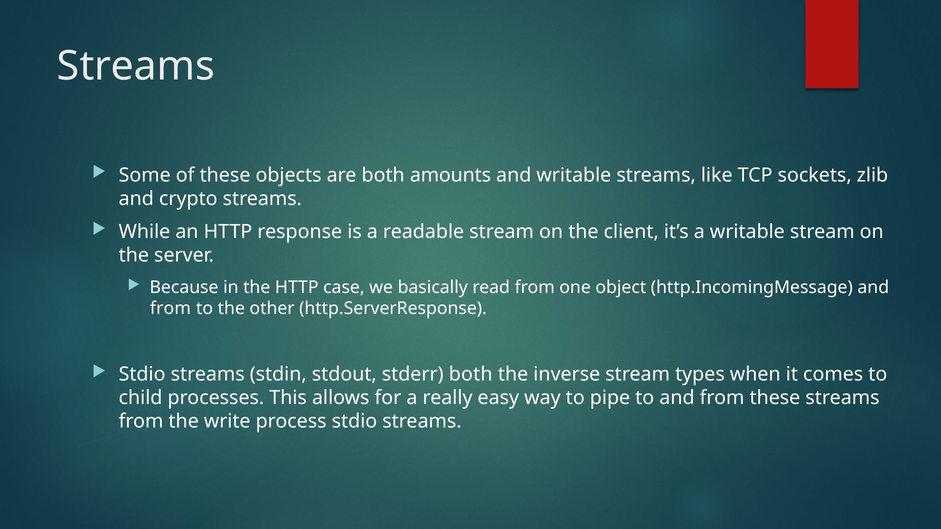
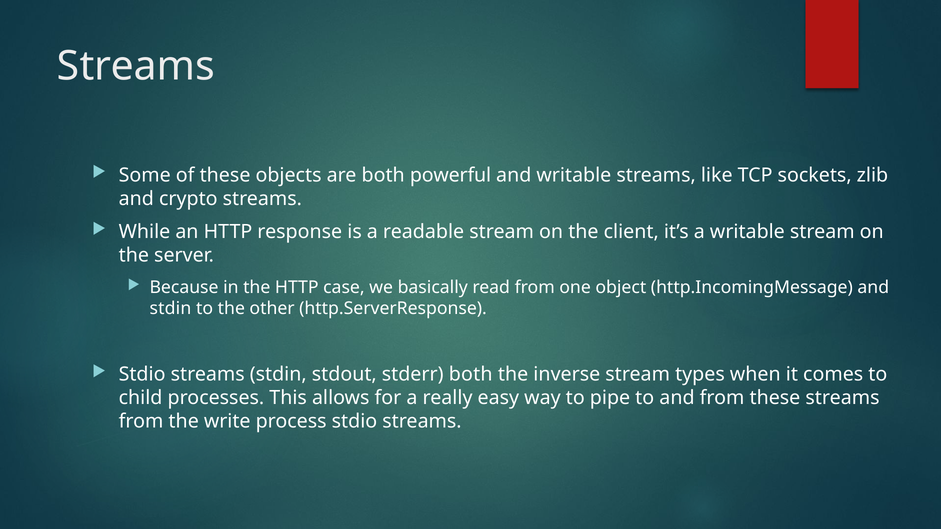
amounts: amounts -> powerful
from at (170, 309): from -> stdin
